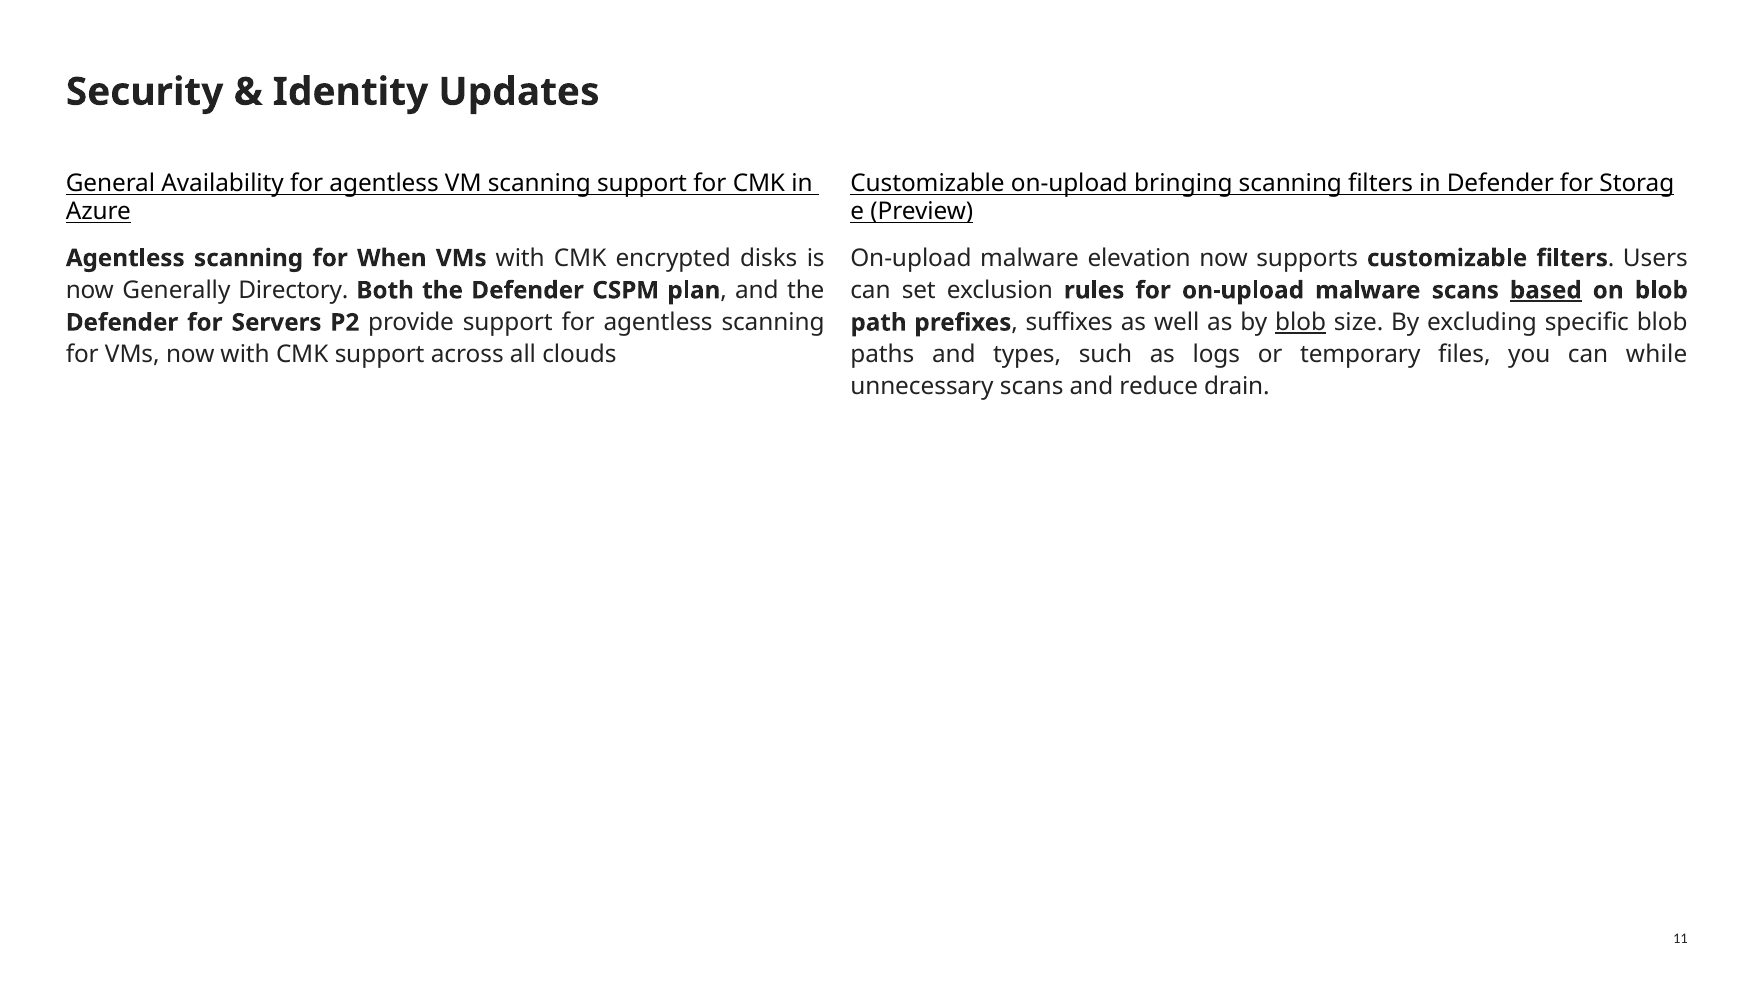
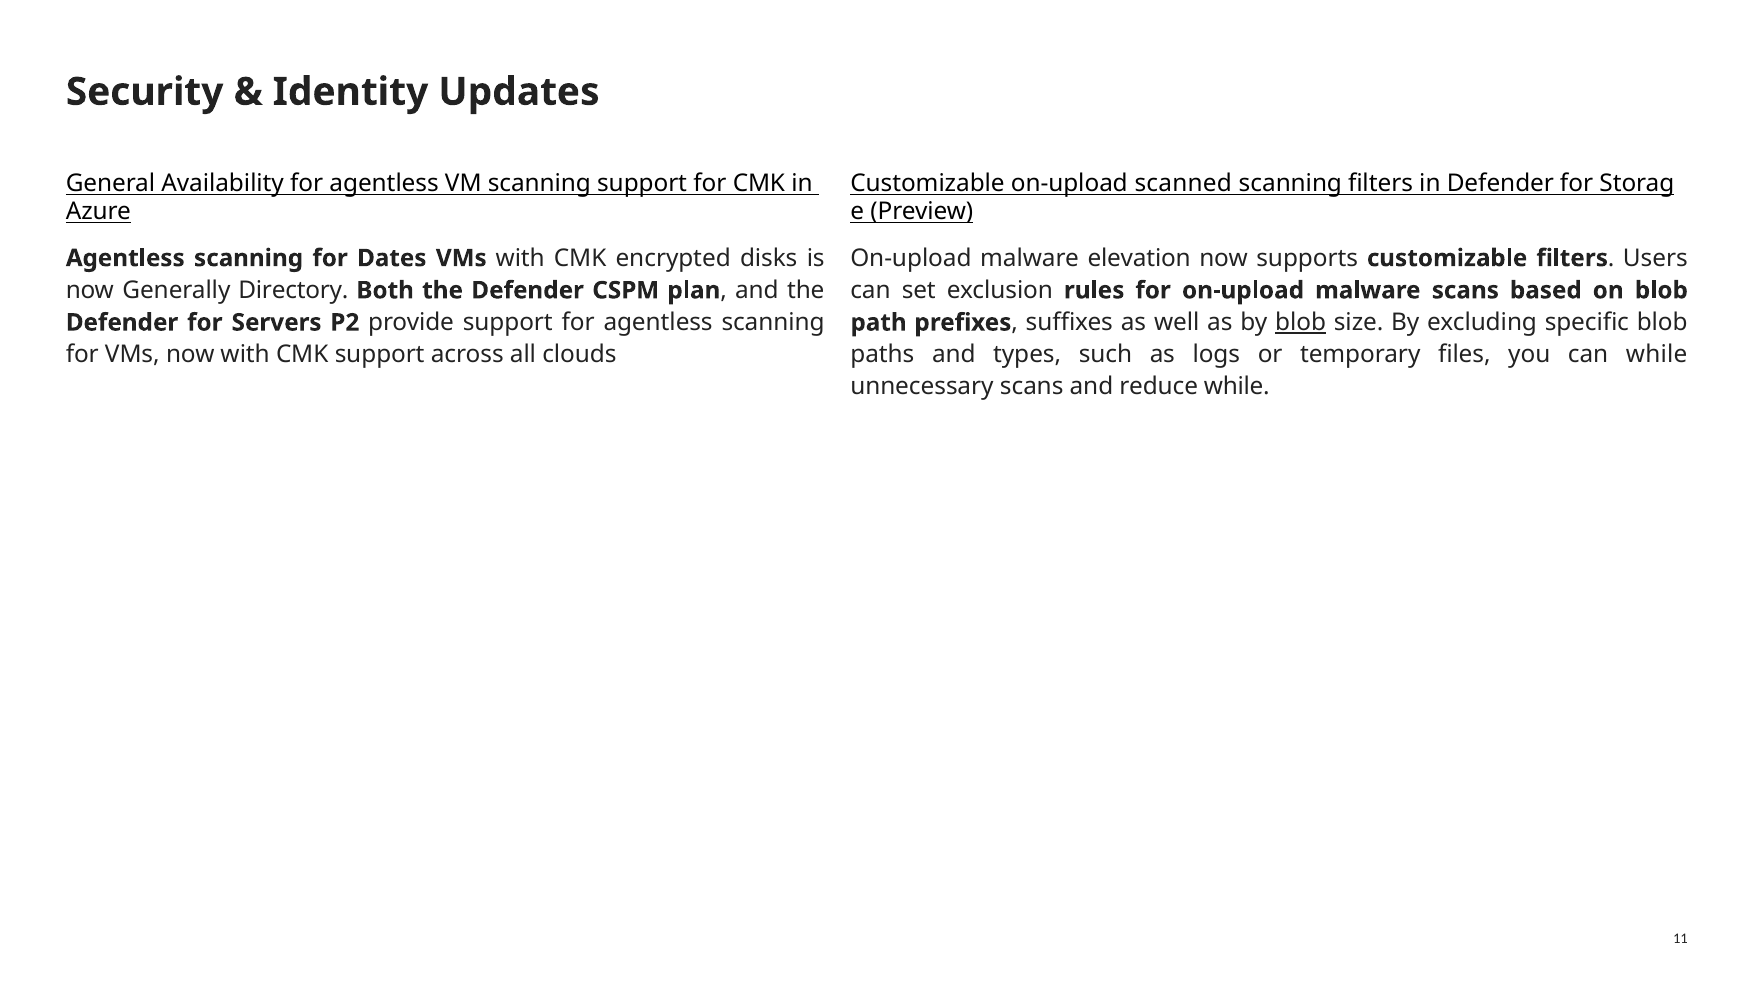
bringing: bringing -> scanned
When: When -> Dates
based underline: present -> none
reduce drain: drain -> while
